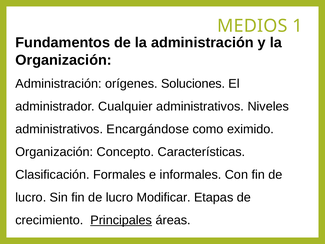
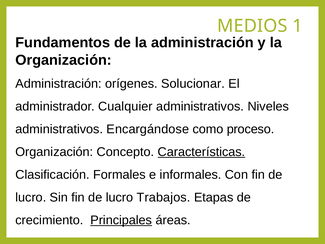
Soluciones: Soluciones -> Solucionar
eximido: eximido -> proceso
Características underline: none -> present
Modificar: Modificar -> Trabajos
